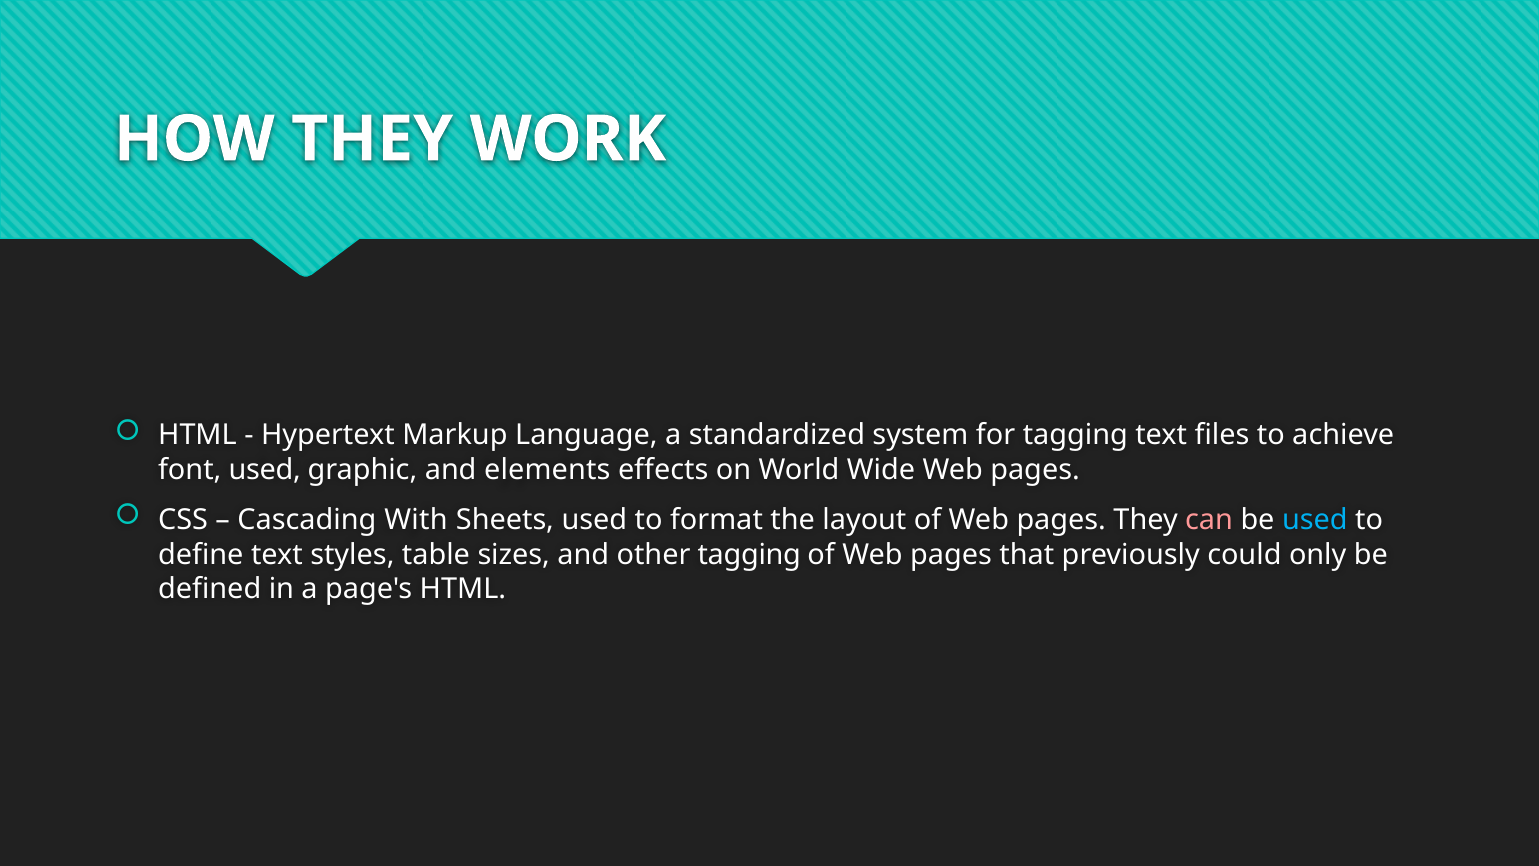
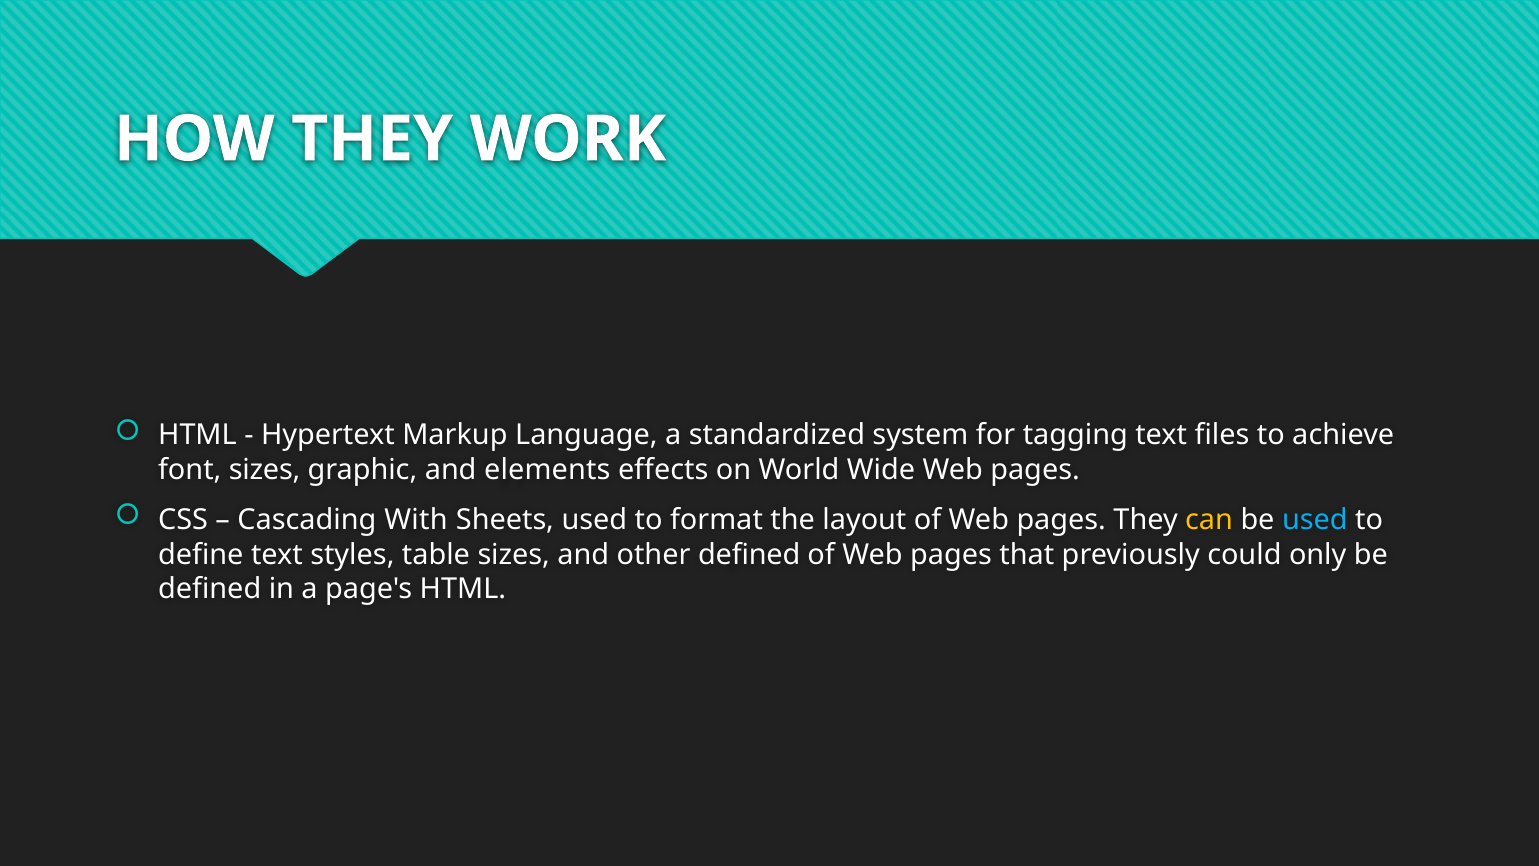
font used: used -> sizes
can colour: pink -> yellow
other tagging: tagging -> defined
